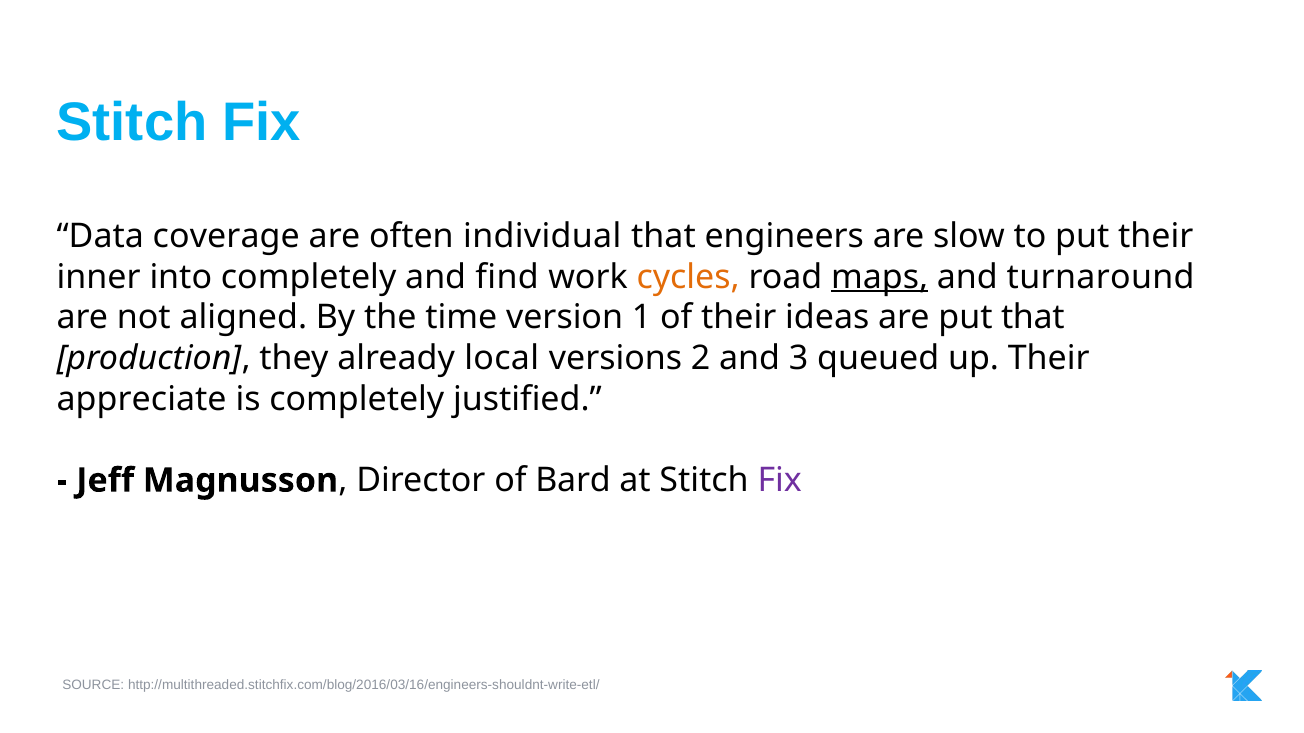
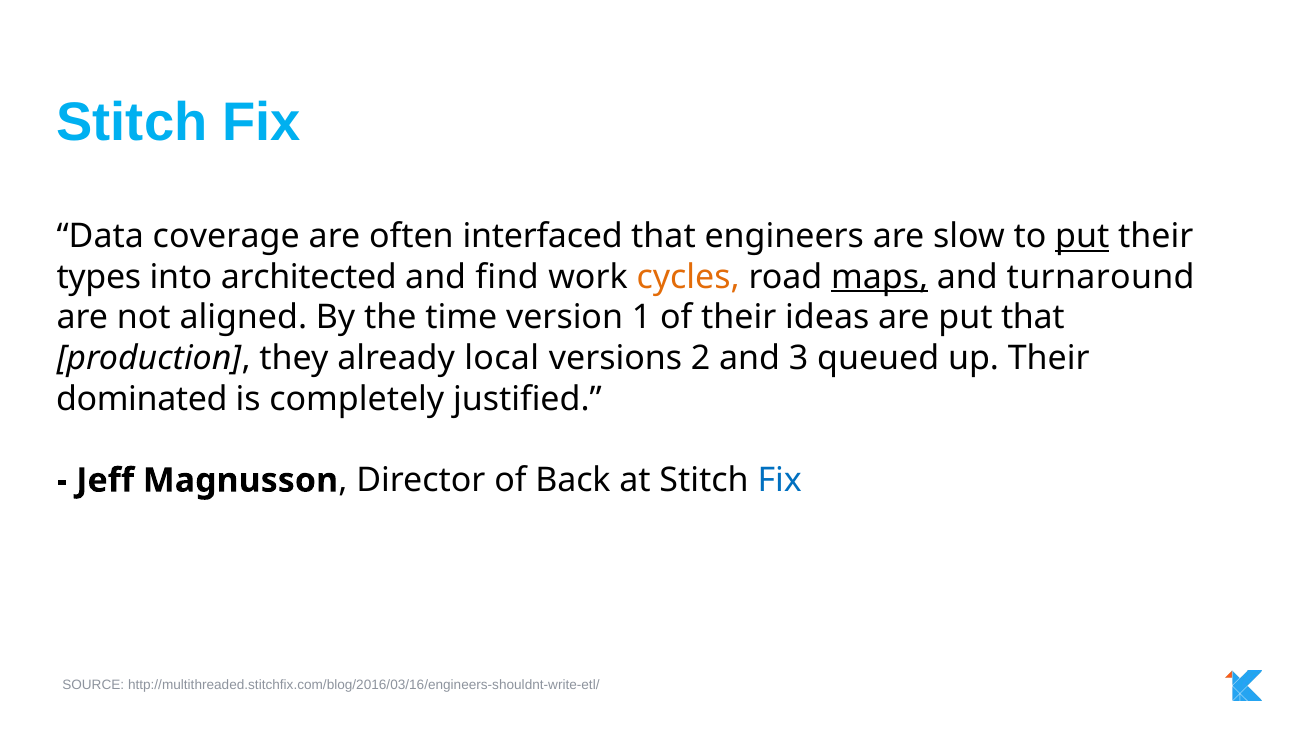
individual: individual -> interfaced
put at (1082, 236) underline: none -> present
inner: inner -> types
into completely: completely -> architected
appreciate: appreciate -> dominated
Bard: Bard -> Back
Fix at (780, 481) colour: purple -> blue
